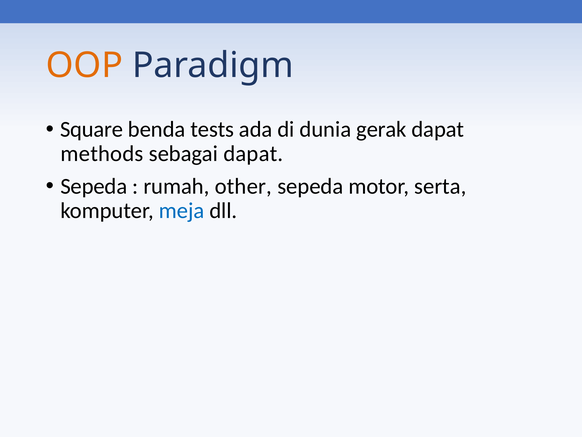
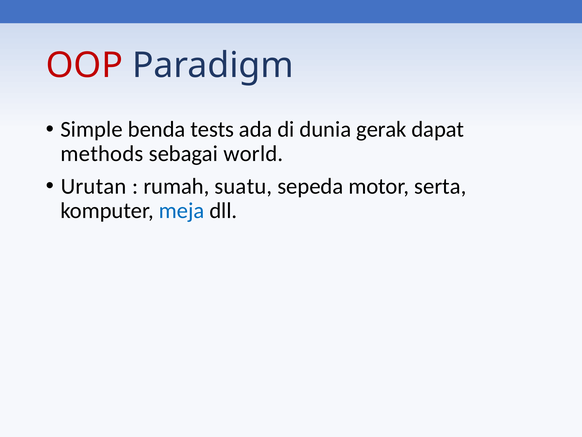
OOP colour: orange -> red
Square: Square -> Simple
sebagai dapat: dapat -> world
Sepeda at (94, 186): Sepeda -> Urutan
other: other -> suatu
